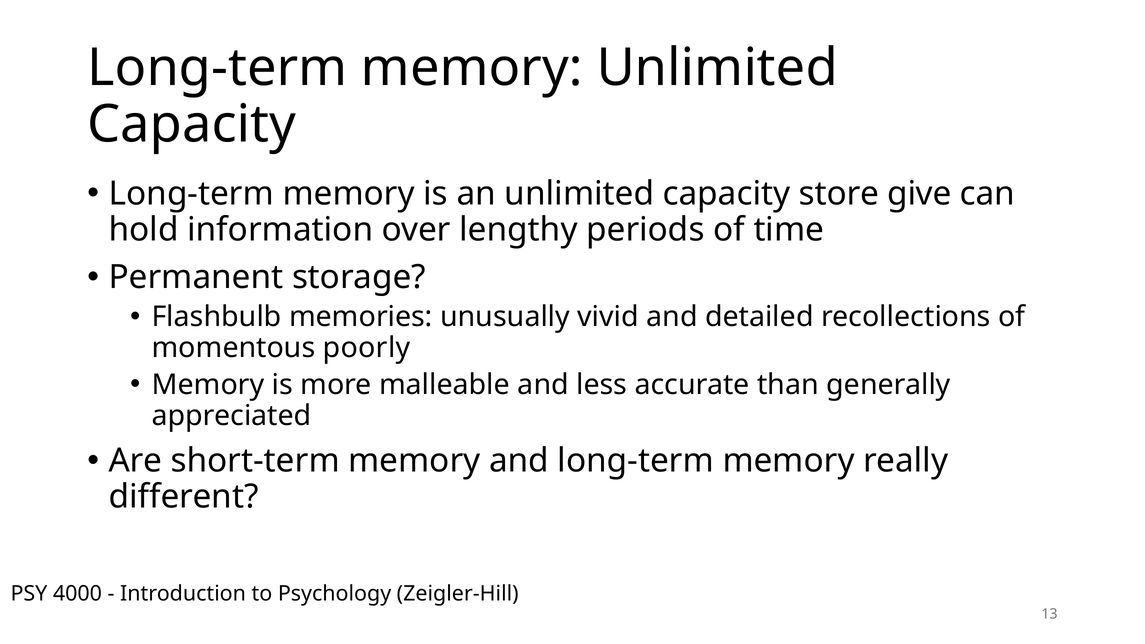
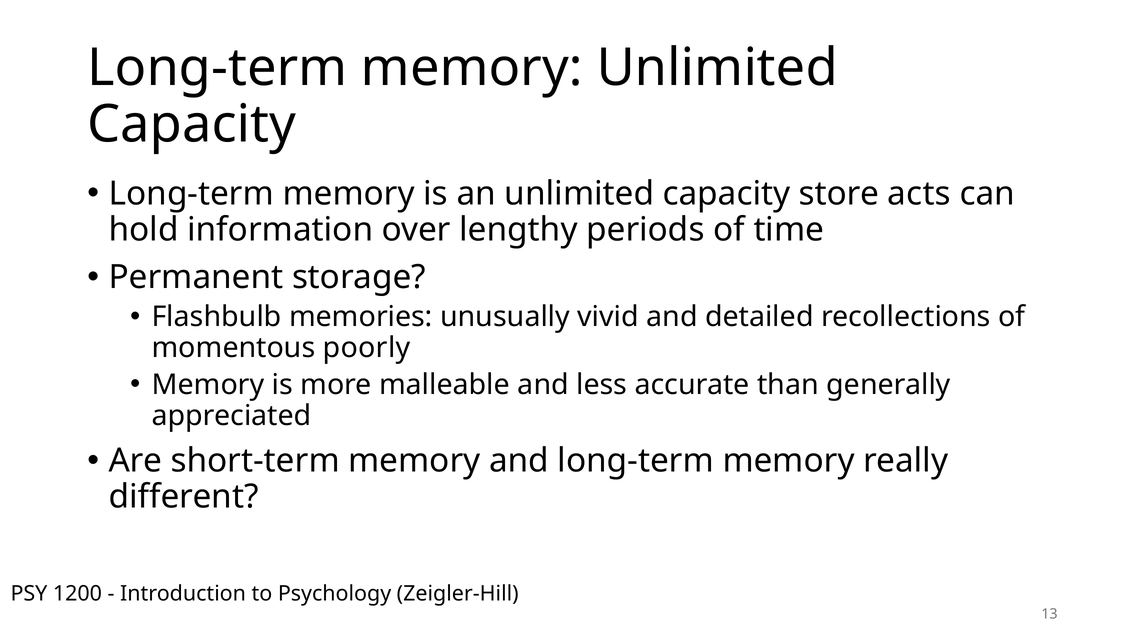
give: give -> acts
4000: 4000 -> 1200
